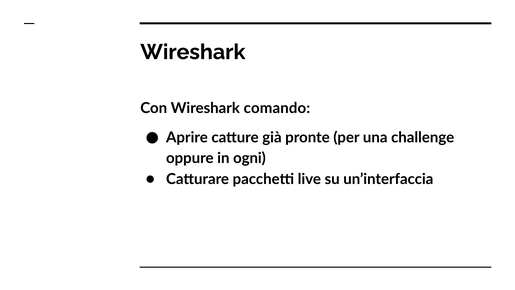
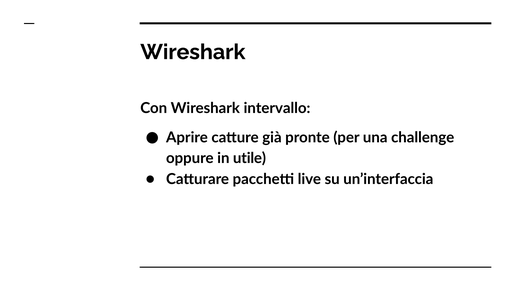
comando: comando -> intervallo
ogni: ogni -> utile
